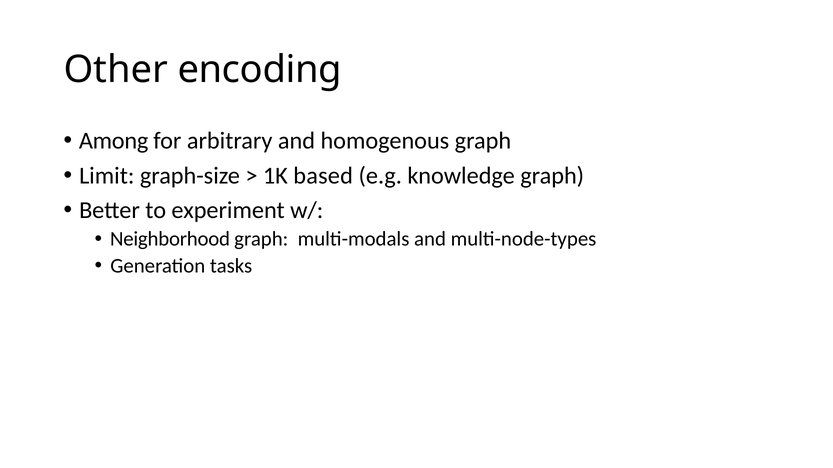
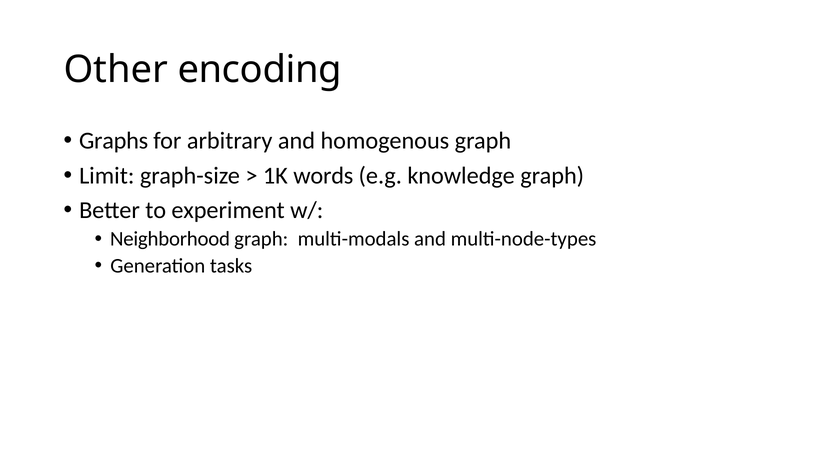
Among: Among -> Graphs
based: based -> words
